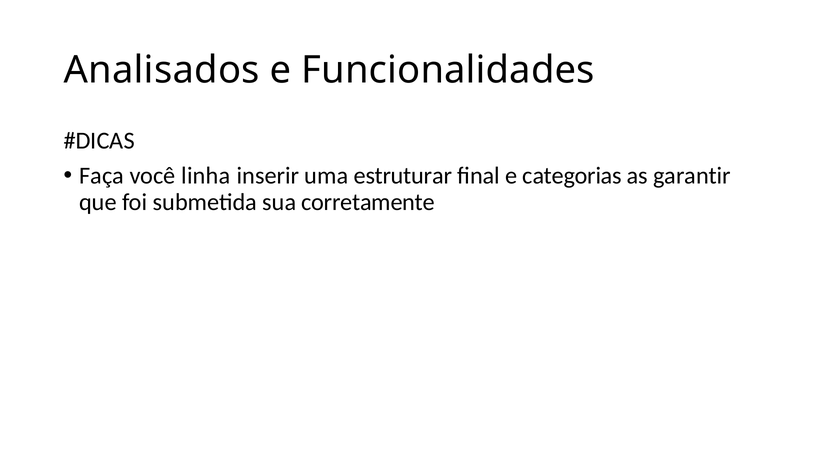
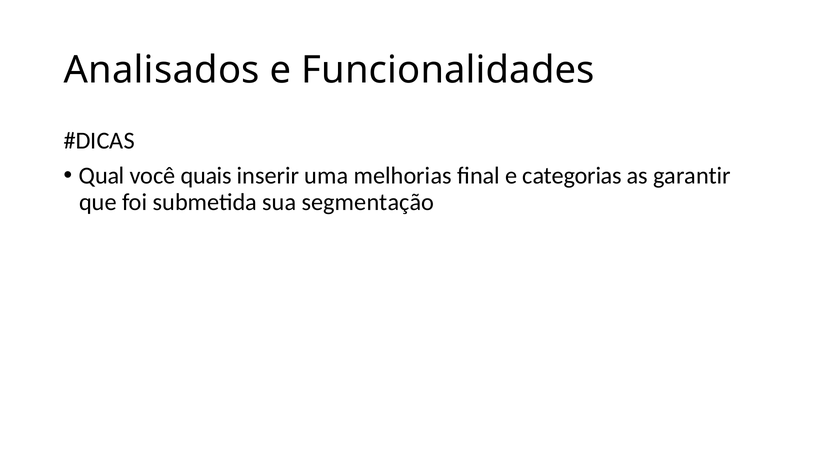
Faça: Faça -> Qual
linha: linha -> quais
estruturar: estruturar -> melhorias
corretamente: corretamente -> segmentação
